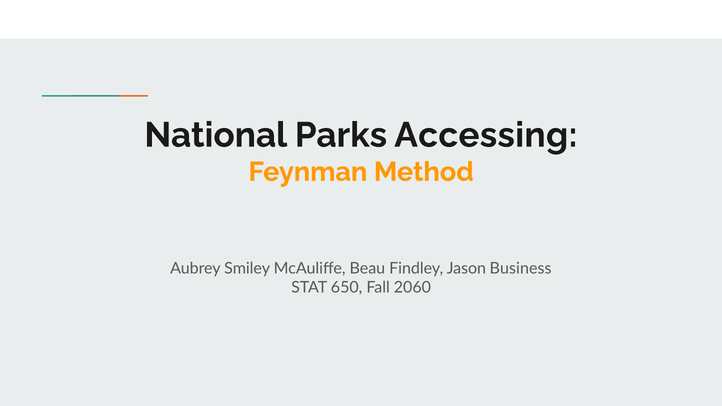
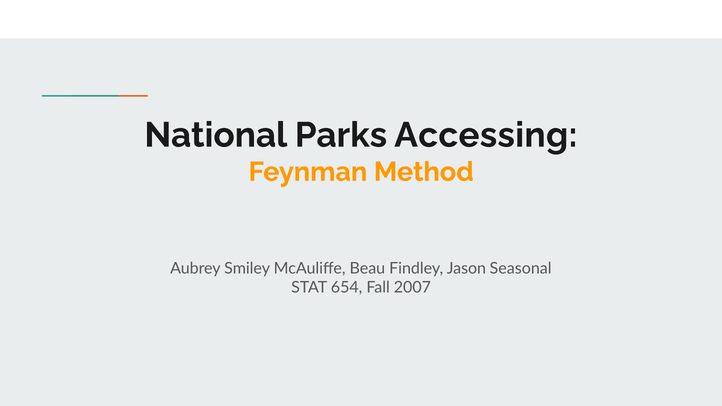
Business: Business -> Seasonal
650: 650 -> 654
2060: 2060 -> 2007
